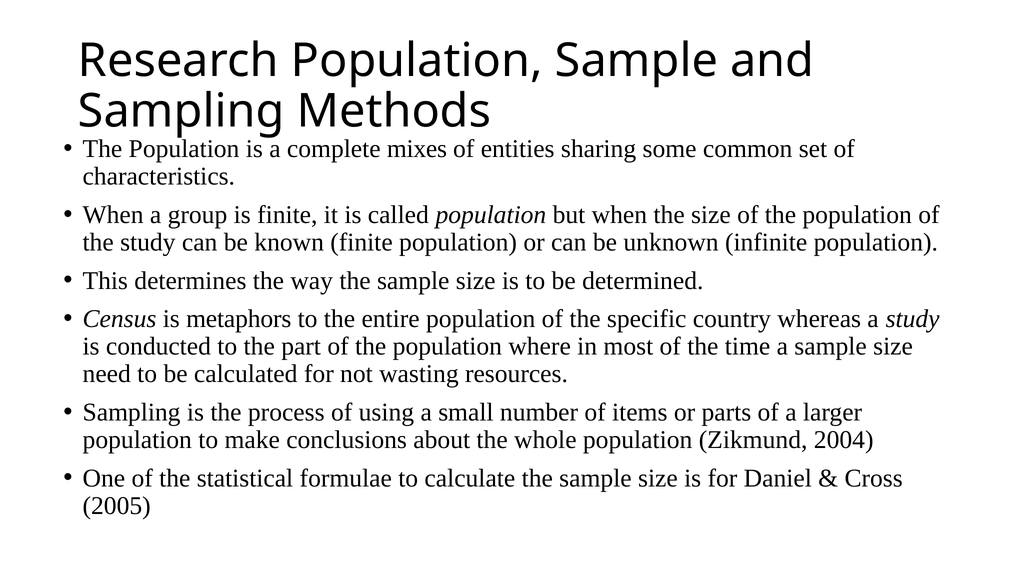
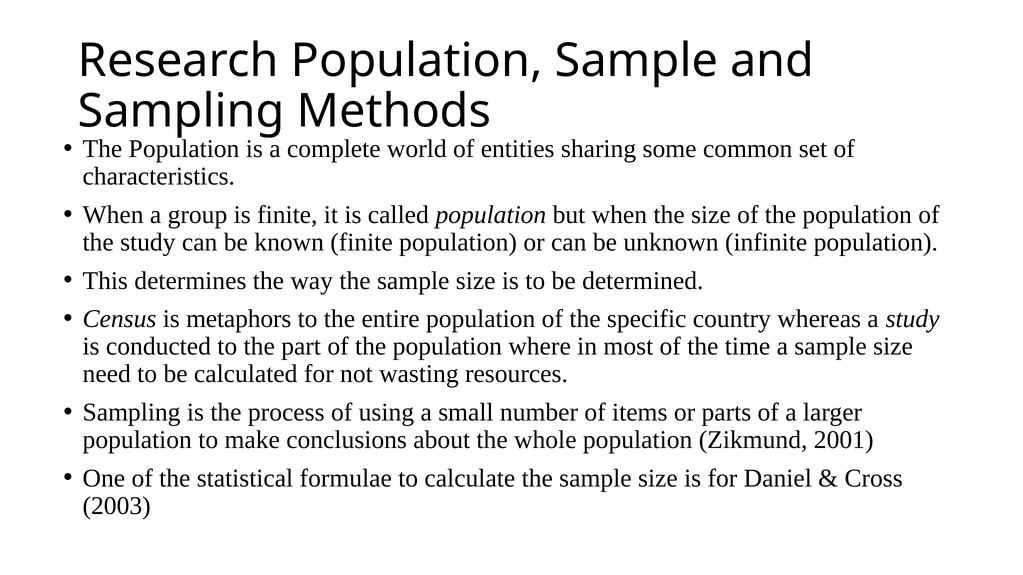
mixes: mixes -> world
2004: 2004 -> 2001
2005: 2005 -> 2003
